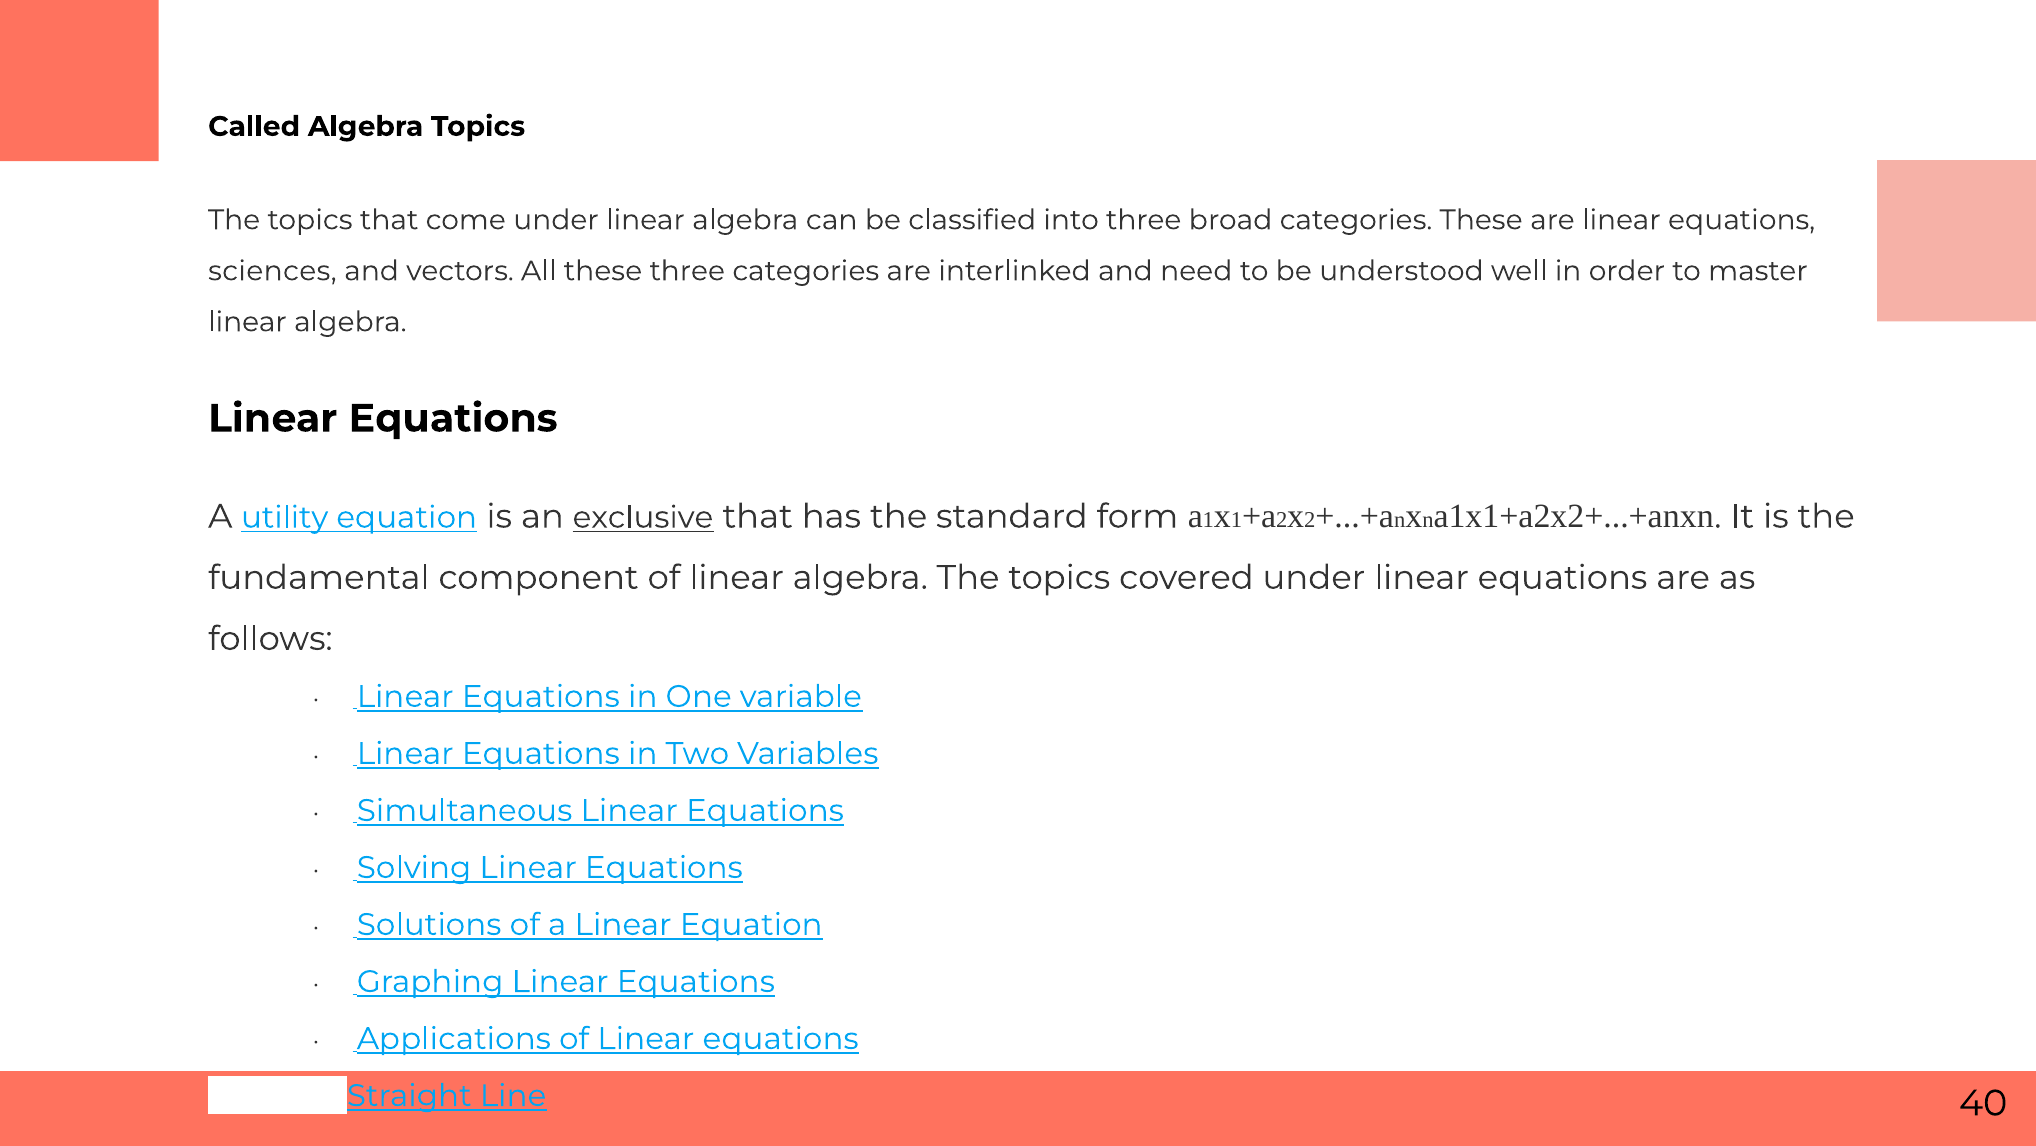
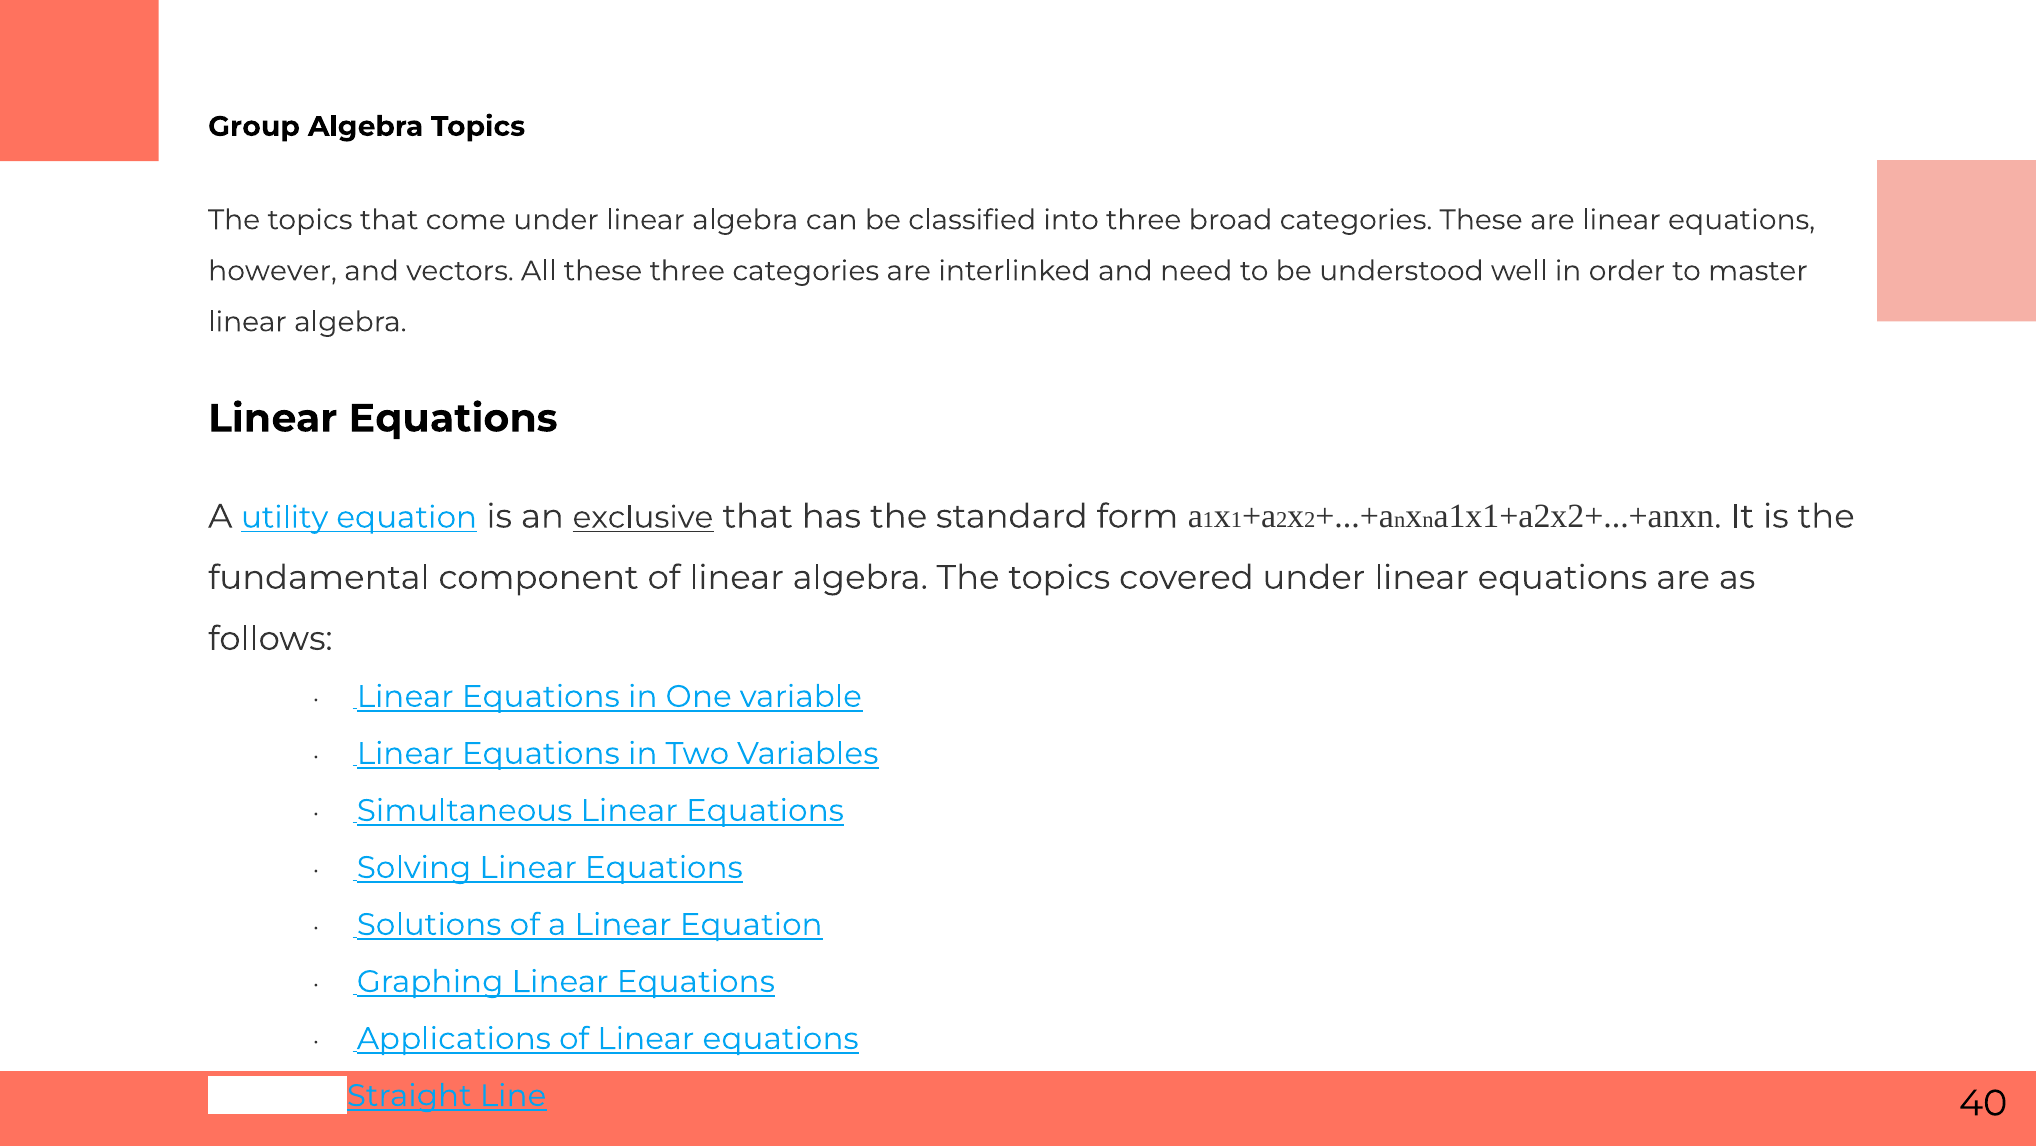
Called: Called -> Group
sciences: sciences -> however
